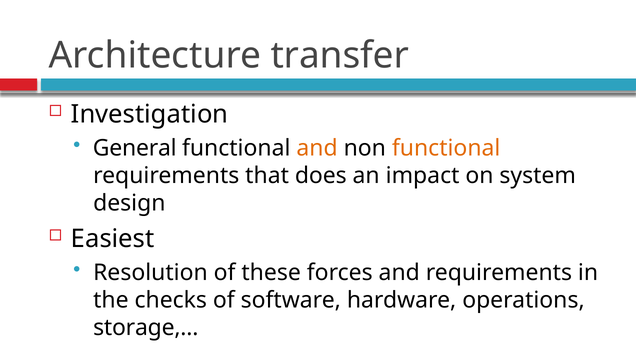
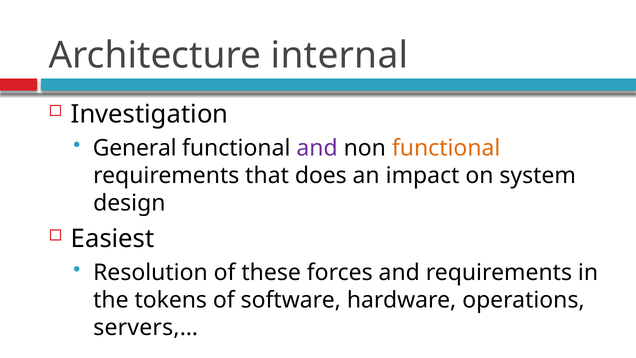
transfer: transfer -> internal
and at (317, 148) colour: orange -> purple
checks: checks -> tokens
storage,…: storage,… -> servers,…
